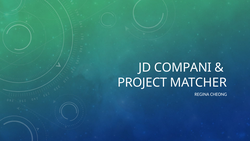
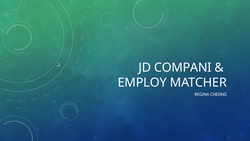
PROJECT: PROJECT -> EMPLOY
